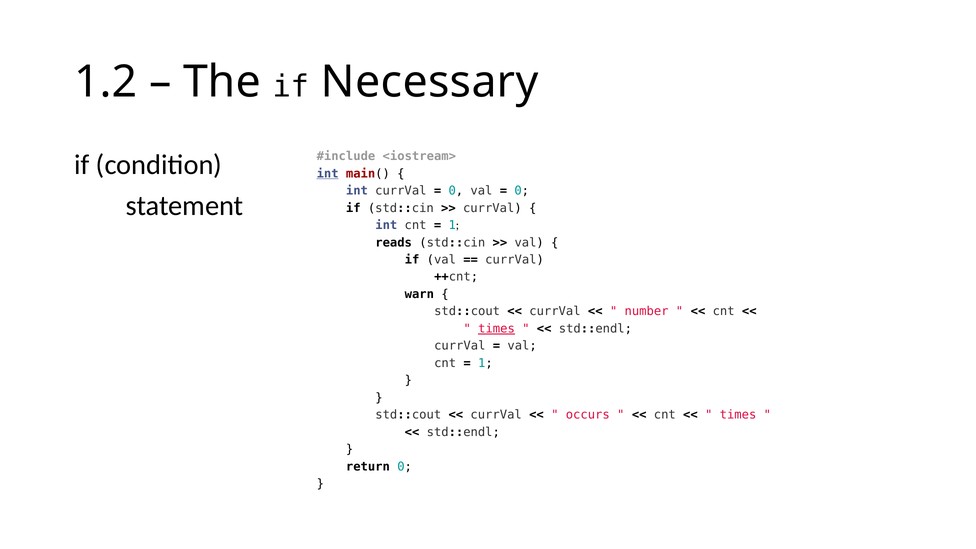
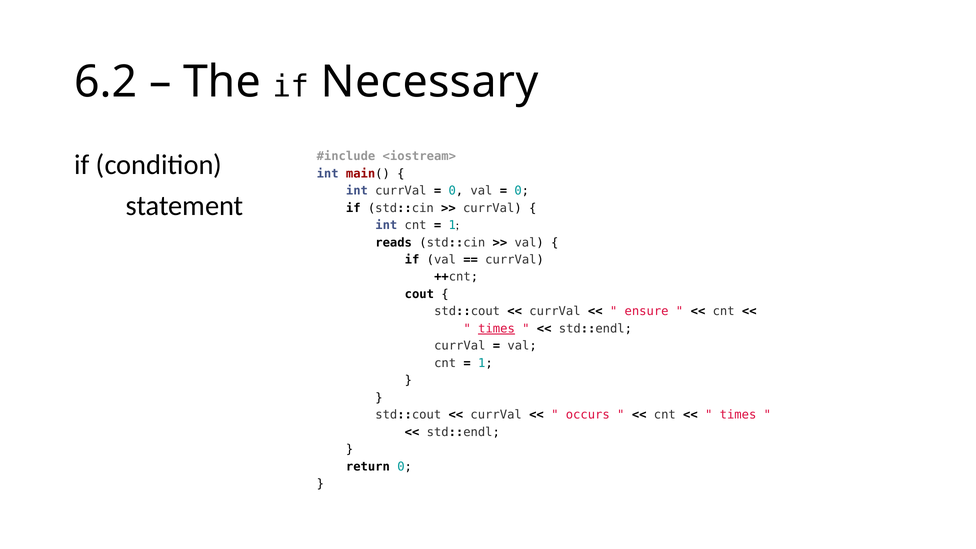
1.2: 1.2 -> 6.2
int at (328, 174) underline: present -> none
warn: warn -> cout
number: number -> ensure
